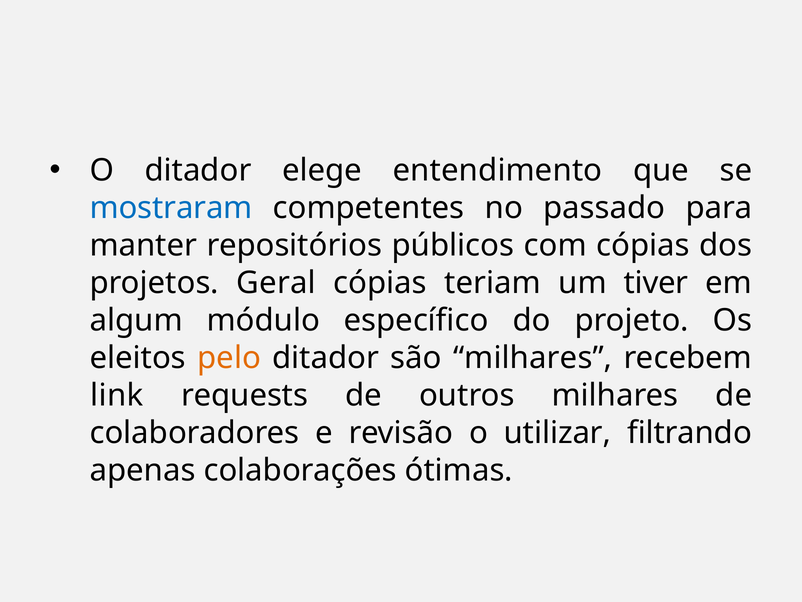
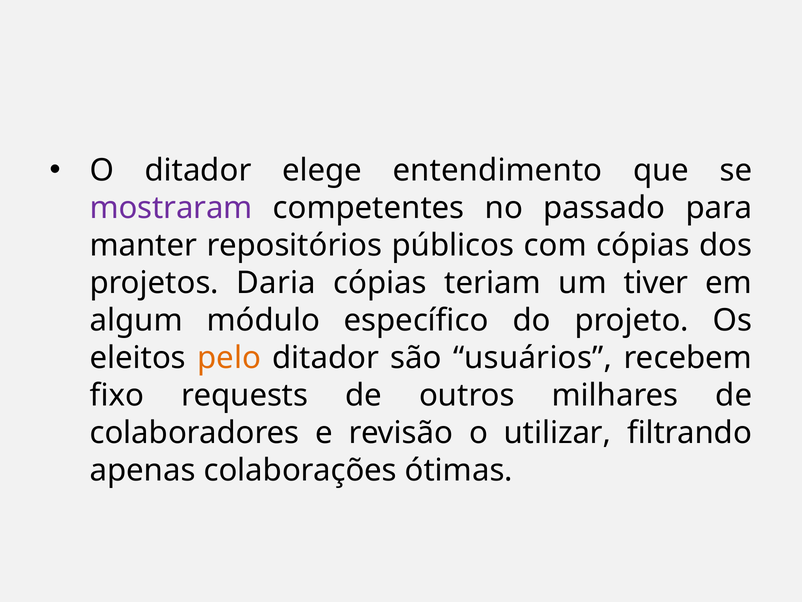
mostraram colour: blue -> purple
Geral: Geral -> Daria
são milhares: milhares -> usuários
link: link -> fixo
